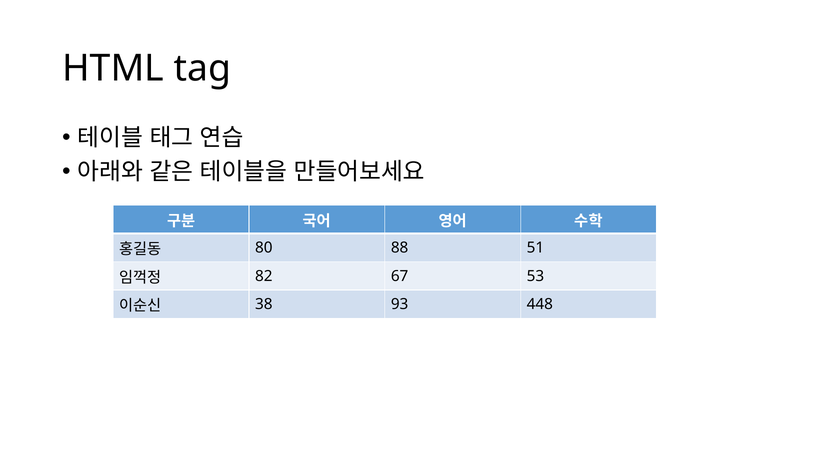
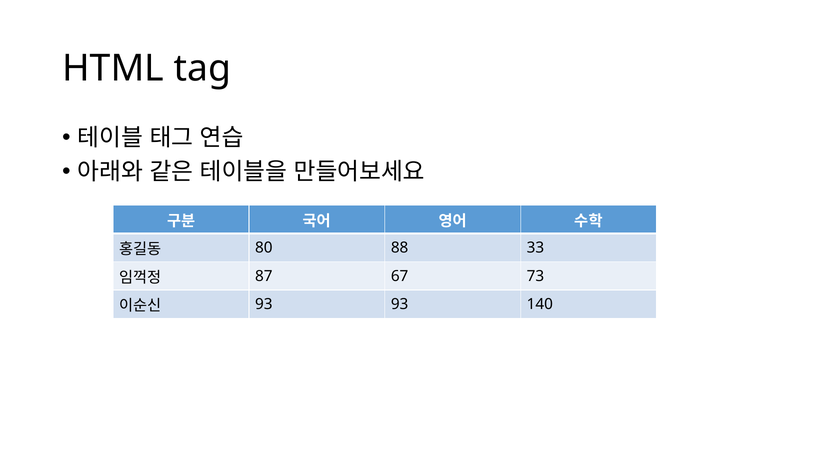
51: 51 -> 33
82: 82 -> 87
53: 53 -> 73
38 at (264, 305): 38 -> 93
448: 448 -> 140
